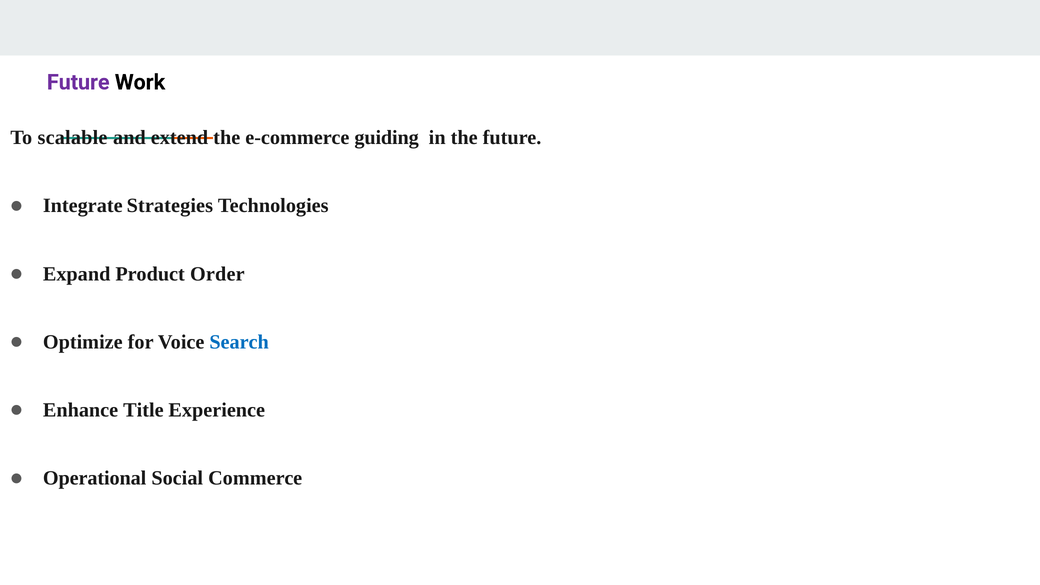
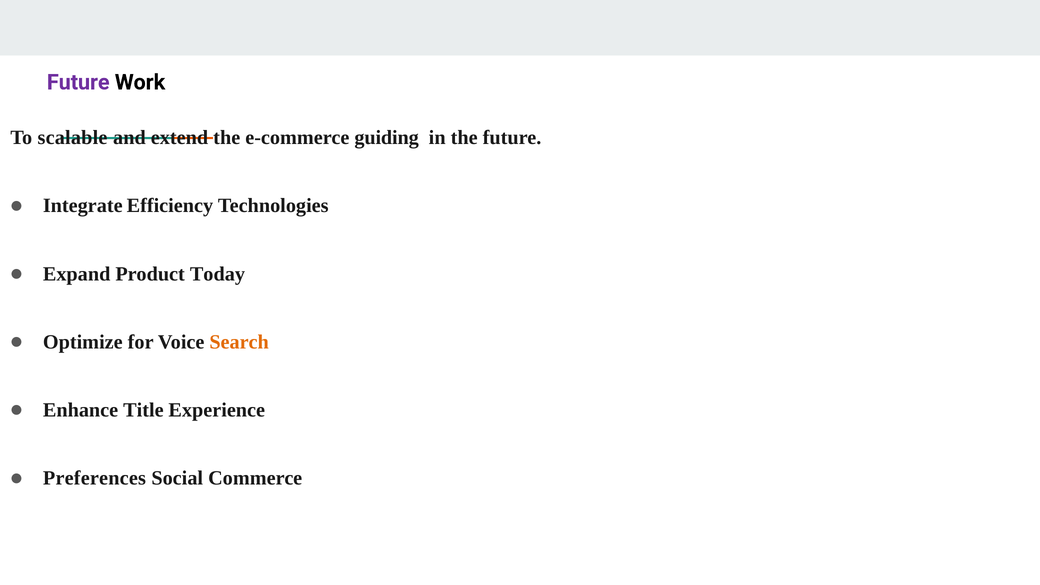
Strategies: Strategies -> Efficiency
Order: Order -> Today
Search colour: blue -> orange
Operational: Operational -> Preferences
